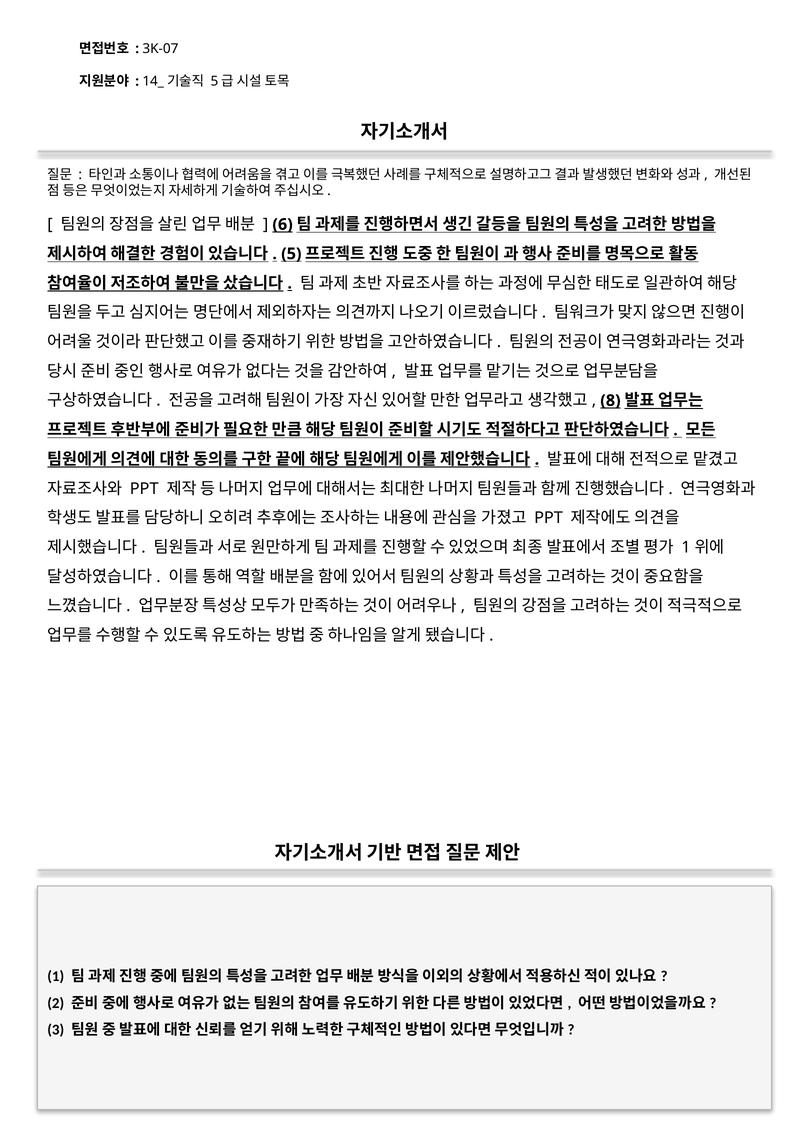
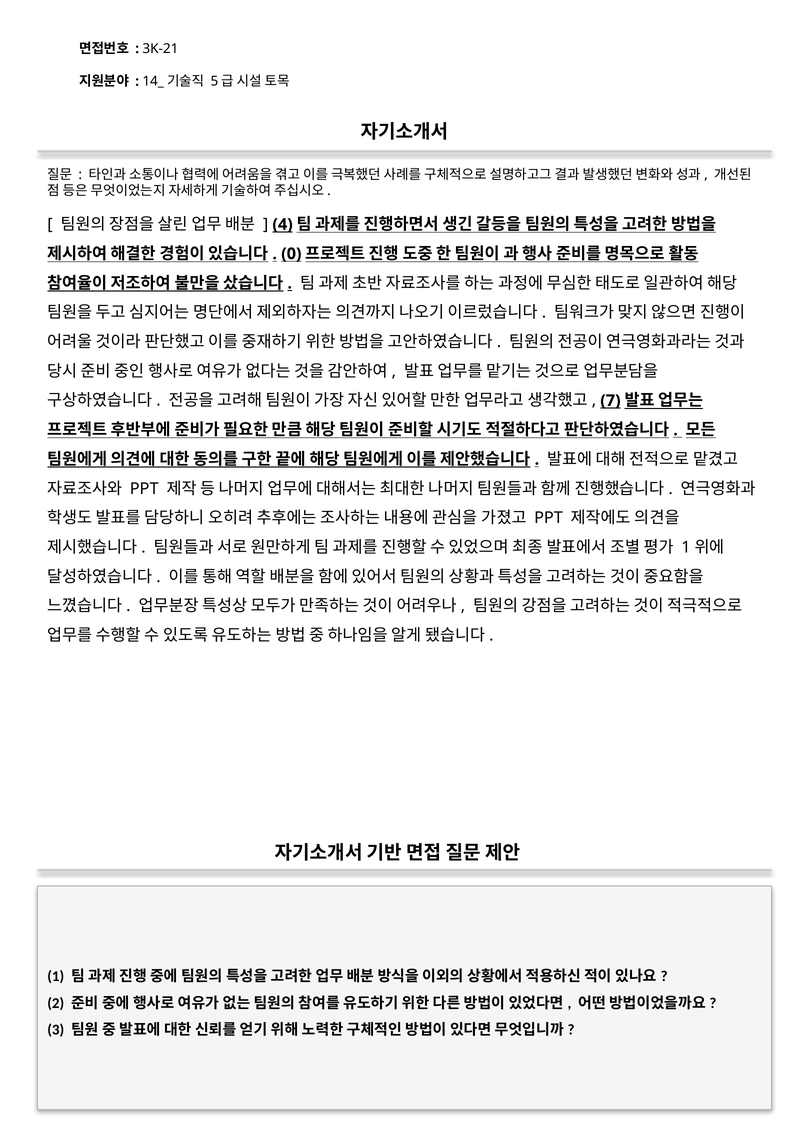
3K-07: 3K-07 -> 3K-21
6: 6 -> 4
5: 5 -> 0
8: 8 -> 7
